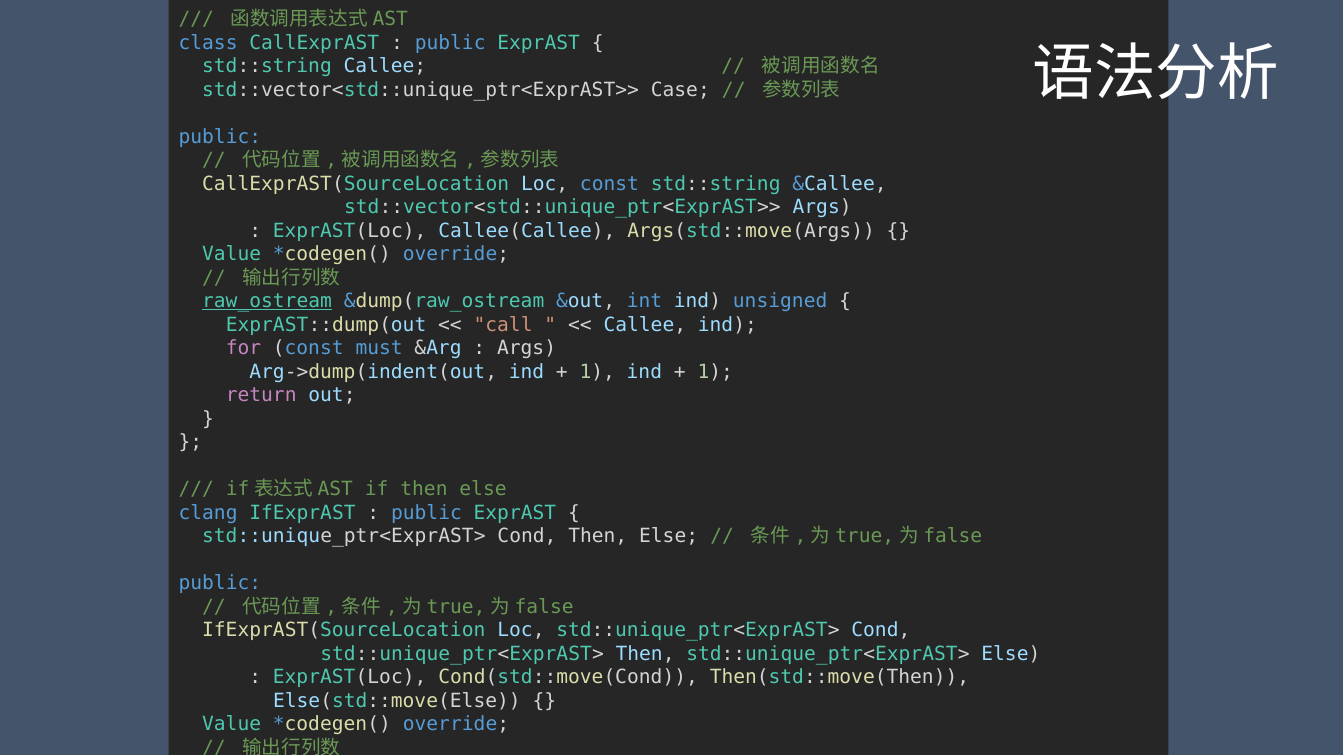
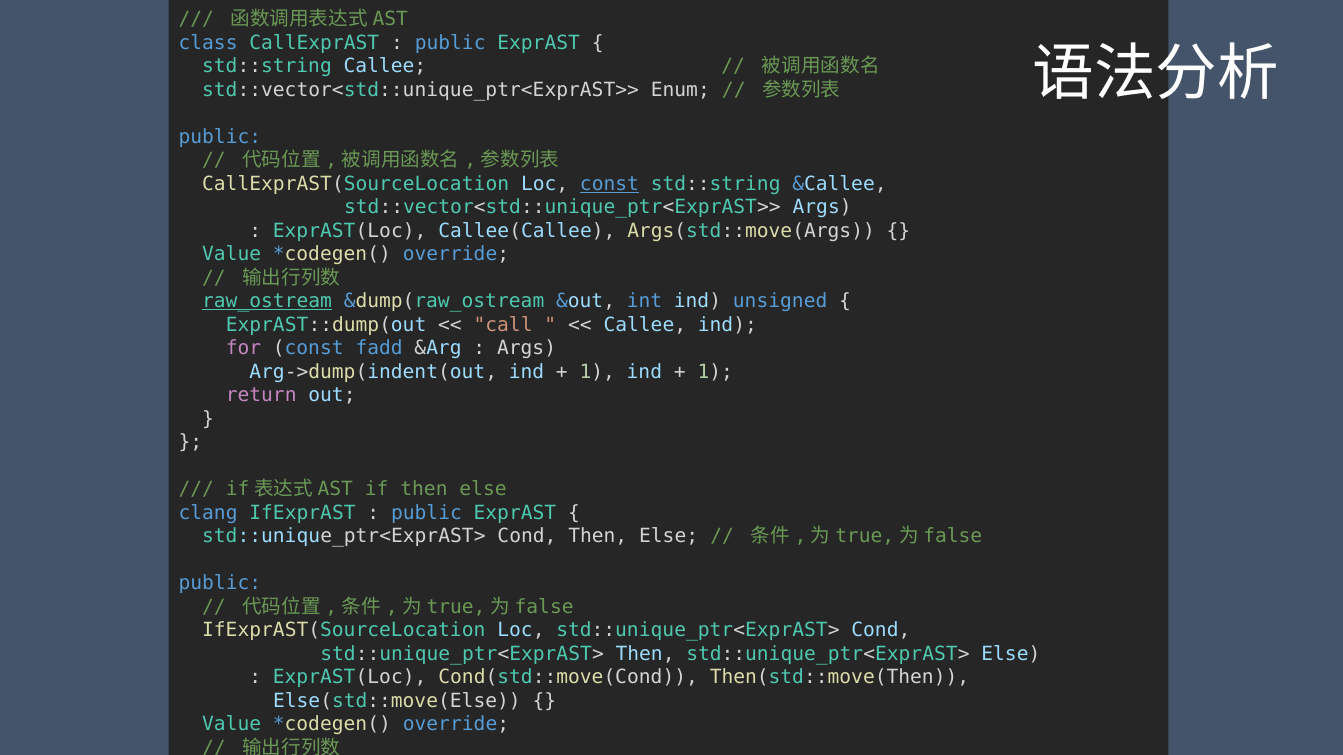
Case: Case -> Enum
const at (609, 184) underline: none -> present
must: must -> fadd
